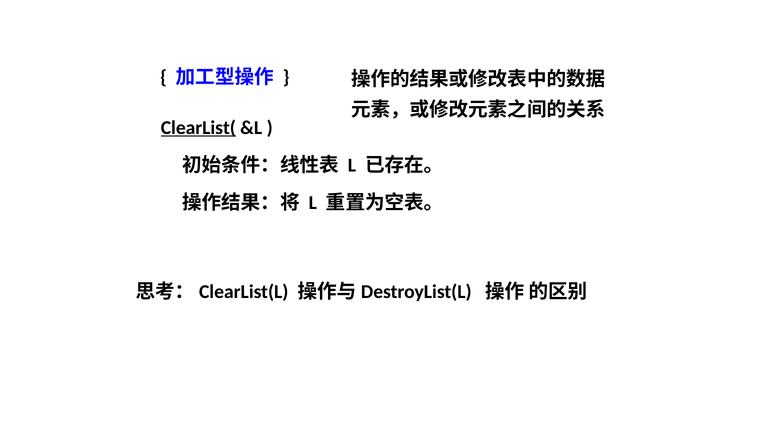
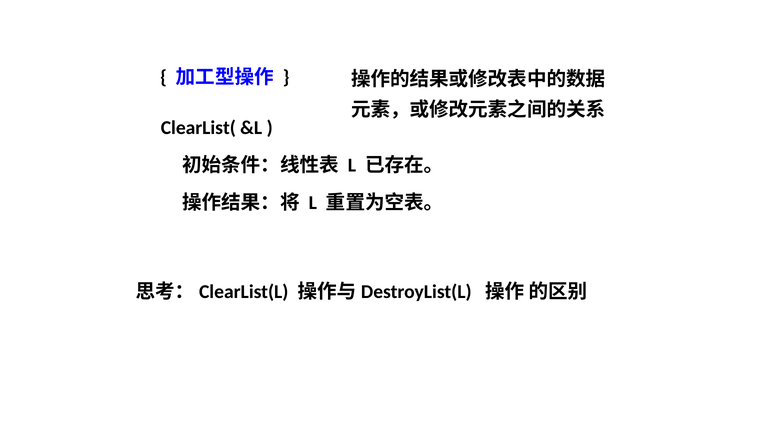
ClearList( underline: present -> none
